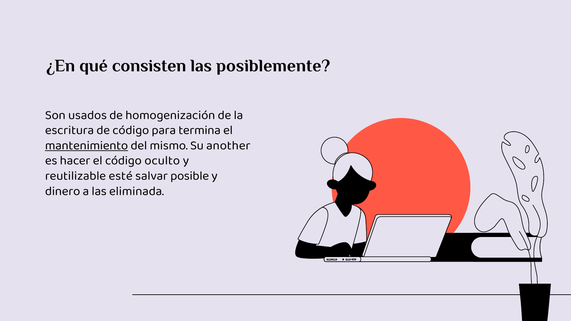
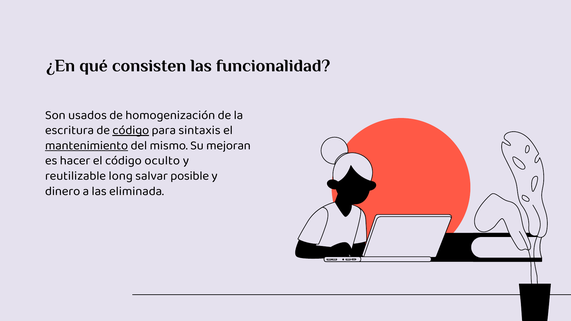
posiblemente: posiblemente -> funcionalidad
código at (131, 130) underline: none -> present
termina: termina -> sintaxis
another: another -> mejoran
esté: esté -> long
